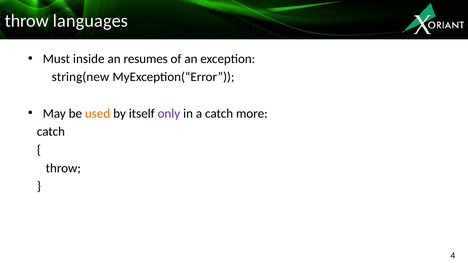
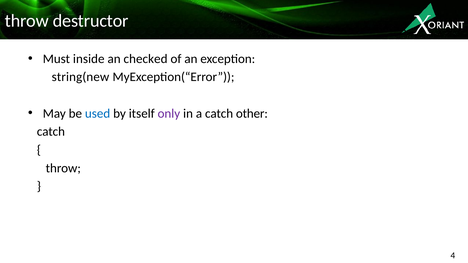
languages: languages -> destructor
resumes: resumes -> checked
used colour: orange -> blue
more: more -> other
